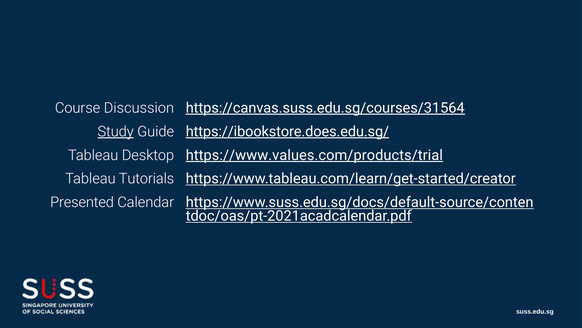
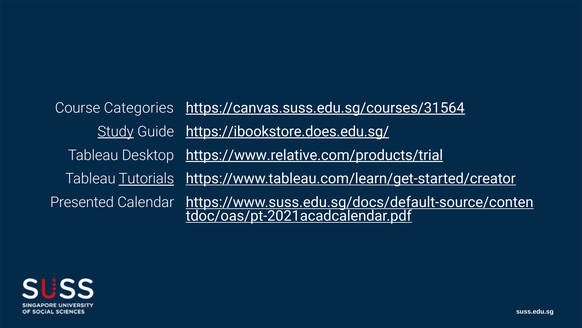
Discussion: Discussion -> Categories
https://www.values.com/products/trial: https://www.values.com/products/trial -> https://www.relative.com/products/trial
Tutorials underline: none -> present
